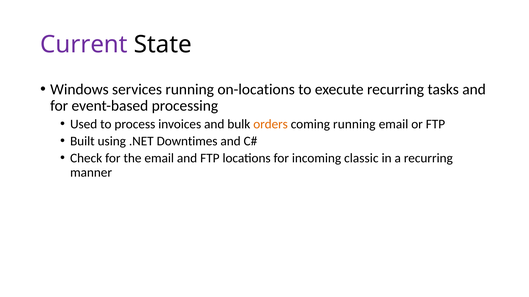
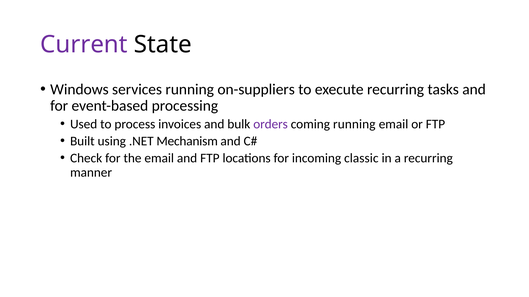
on-locations: on-locations -> on-suppliers
orders colour: orange -> purple
Downtimes: Downtimes -> Mechanism
